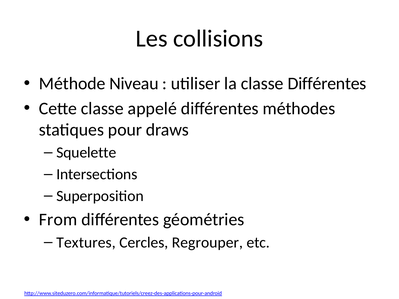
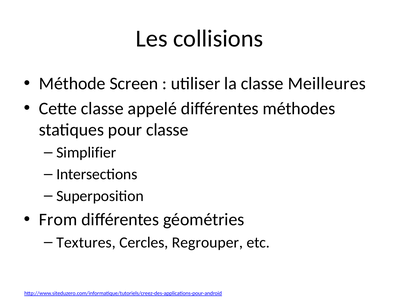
Niveau: Niveau -> Screen
classe Différentes: Différentes -> Meilleures
pour draws: draws -> classe
Squelette: Squelette -> Simplifier
